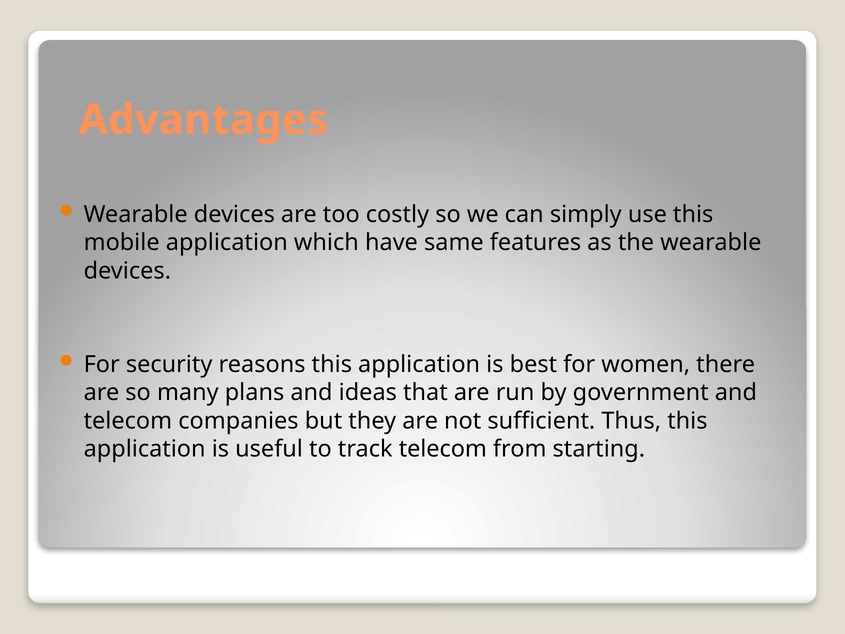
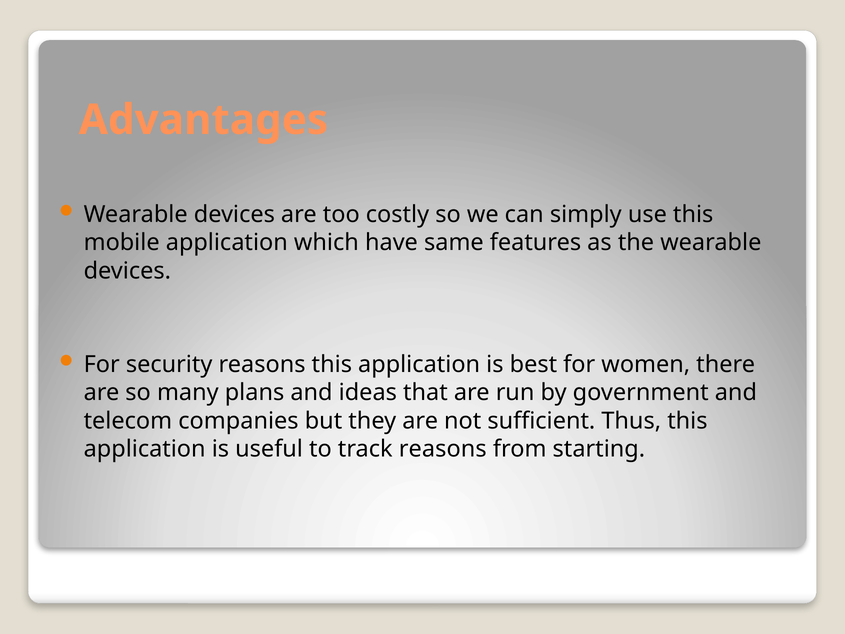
track telecom: telecom -> reasons
